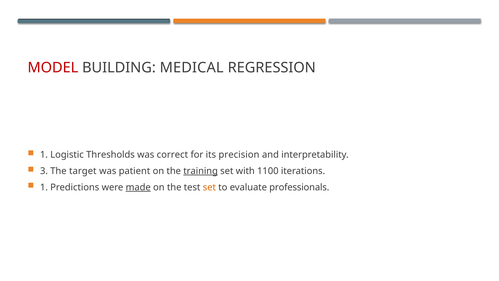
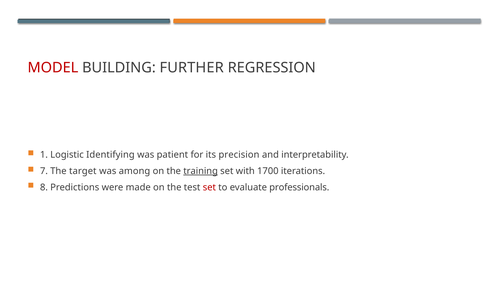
MEDICAL: MEDICAL -> FURTHER
Thresholds: Thresholds -> Identifying
correct: correct -> patient
3: 3 -> 7
patient: patient -> among
1100: 1100 -> 1700
1 at (44, 187): 1 -> 8
made underline: present -> none
set at (209, 187) colour: orange -> red
